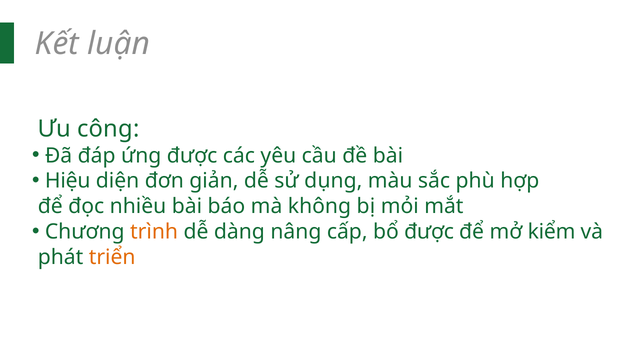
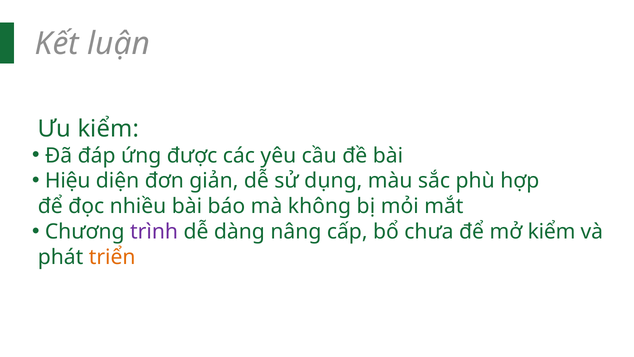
Ưu công: công -> kiểm
trình colour: orange -> purple
bổ được: được -> chưa
